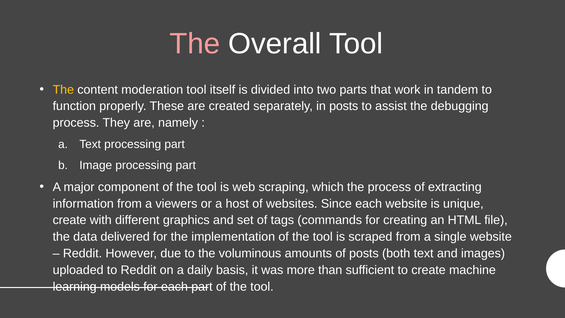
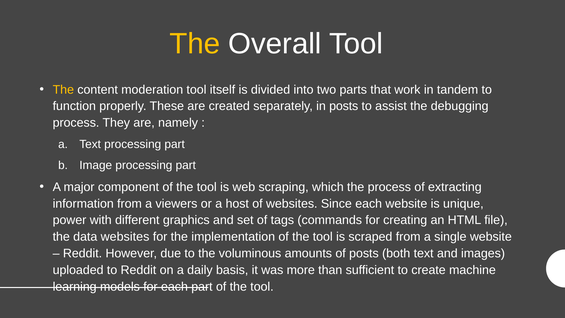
The at (195, 44) colour: pink -> yellow
create at (70, 220): create -> power
data delivered: delivered -> websites
